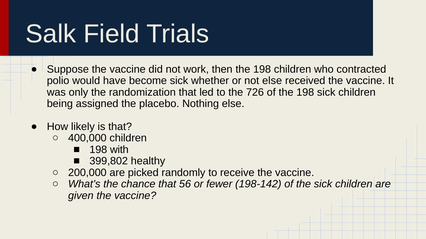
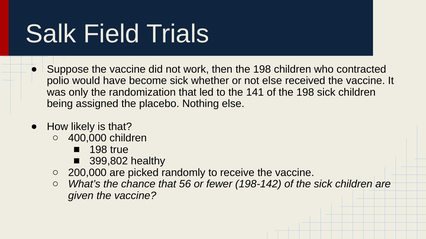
726: 726 -> 141
with: with -> true
